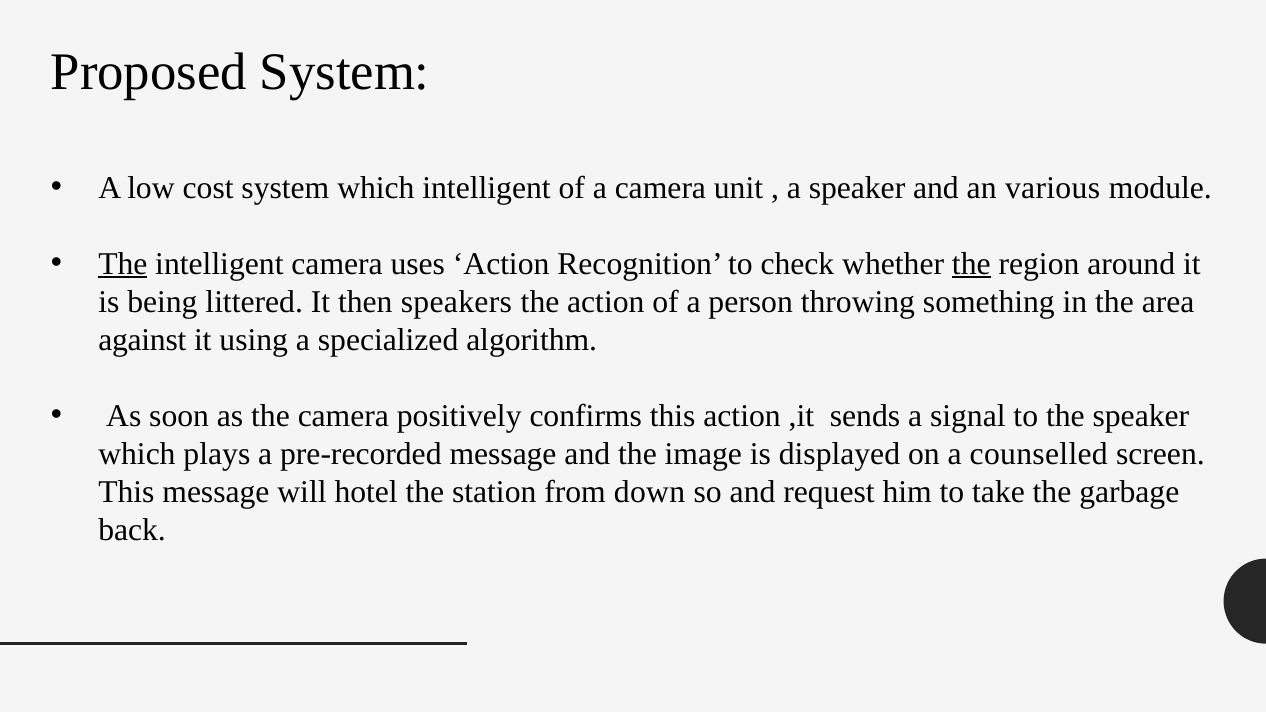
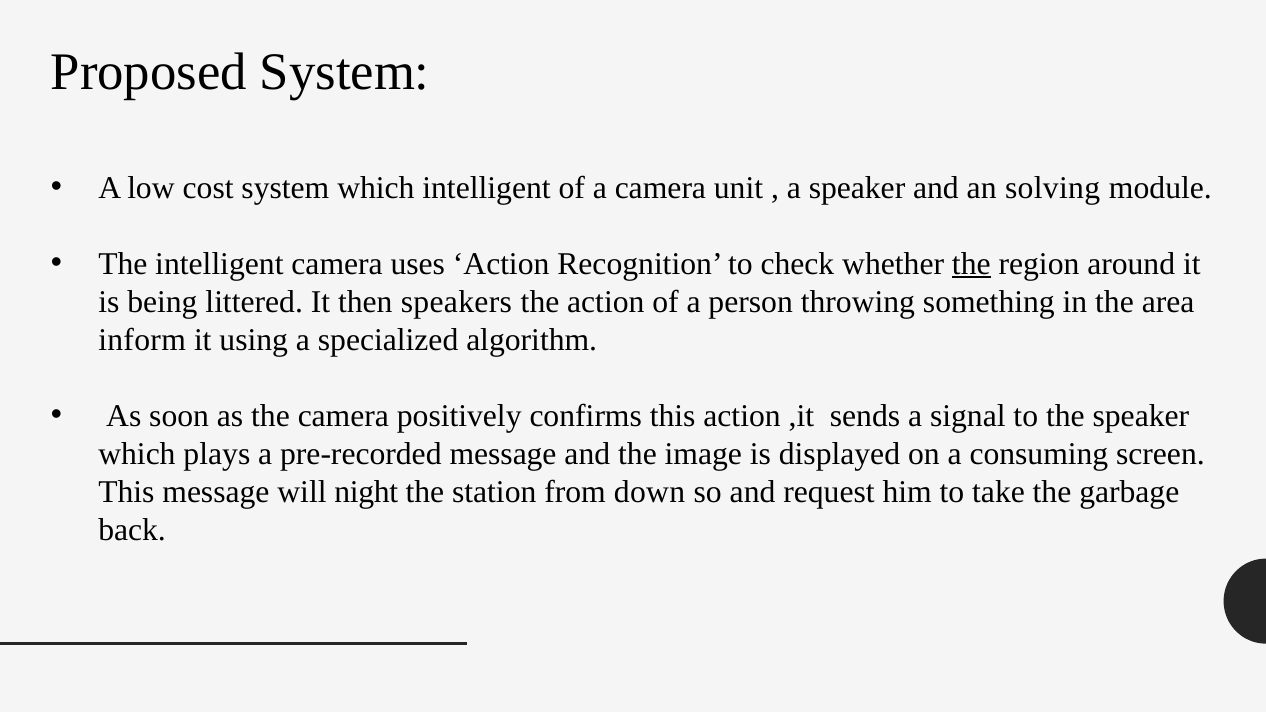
various: various -> solving
The at (123, 264) underline: present -> none
against: against -> inform
counselled: counselled -> consuming
hotel: hotel -> night
